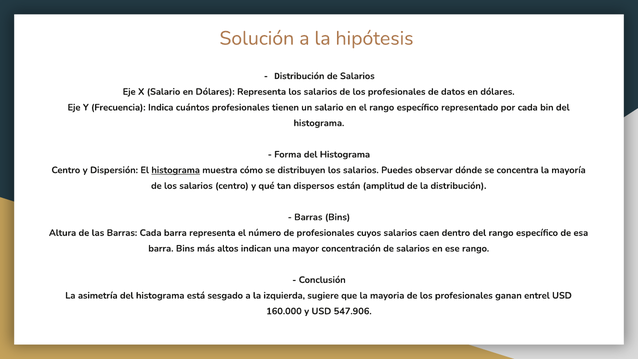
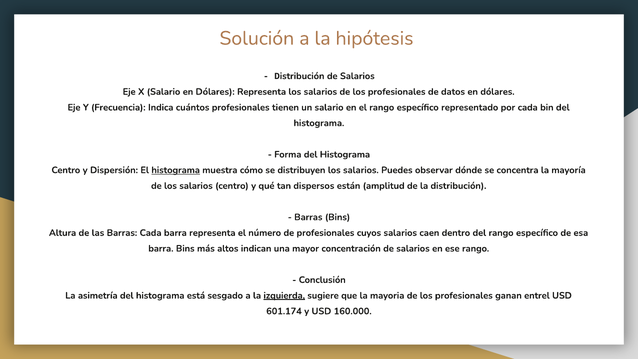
izquierda underline: none -> present
160.000: 160.000 -> 601.174
547.906: 547.906 -> 160.000
